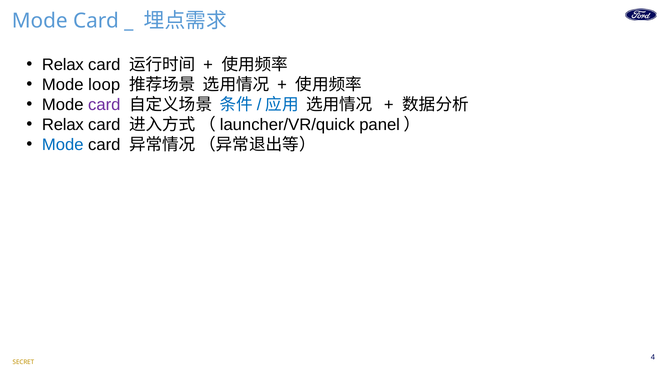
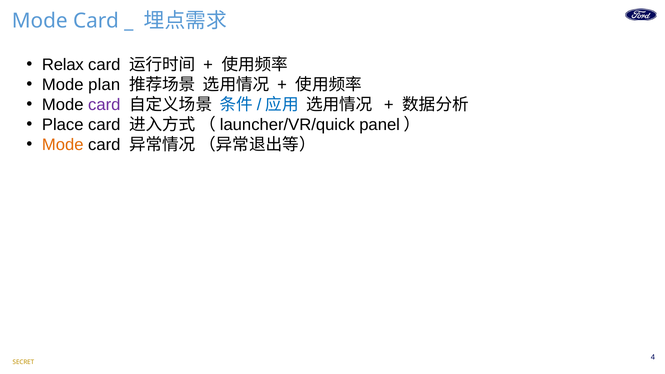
loop: loop -> plan
Relax at (63, 125): Relax -> Place
Mode at (63, 145) colour: blue -> orange
